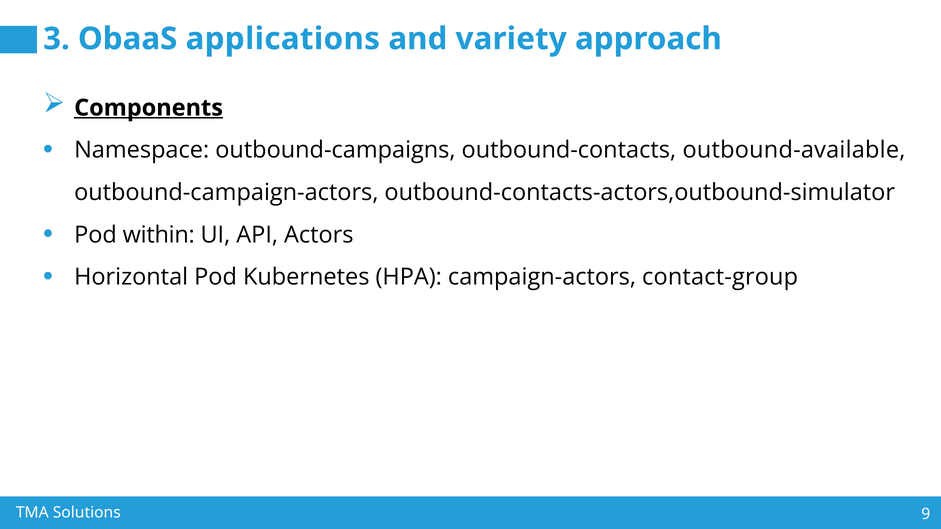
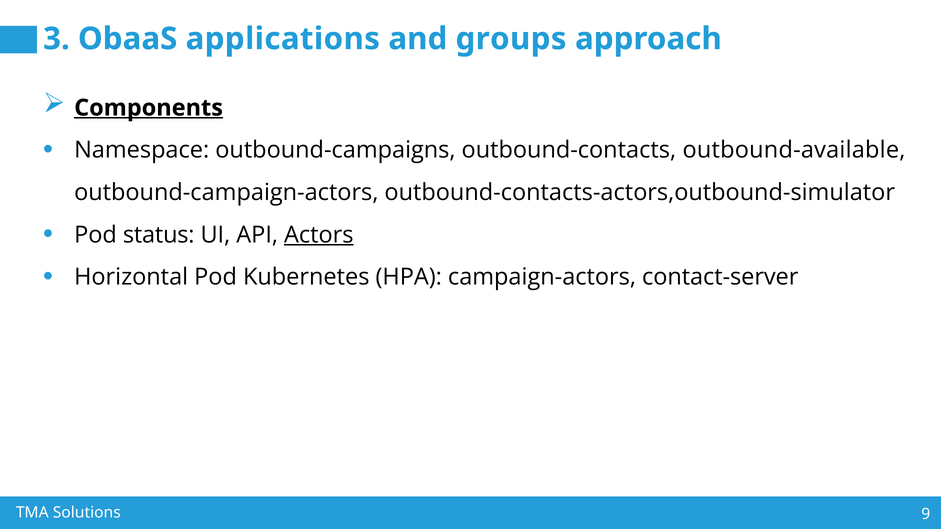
variety: variety -> groups
within: within -> status
Actors underline: none -> present
contact-group: contact-group -> contact-server
